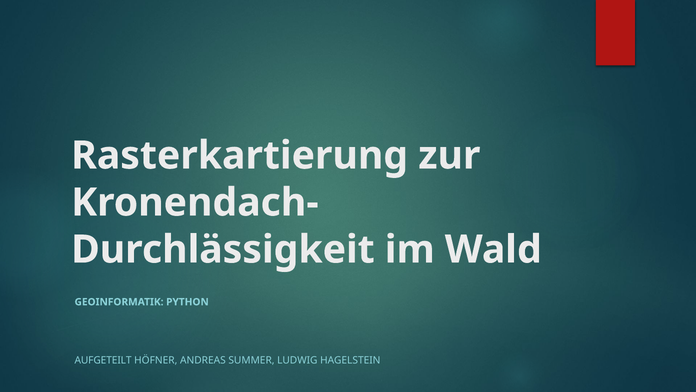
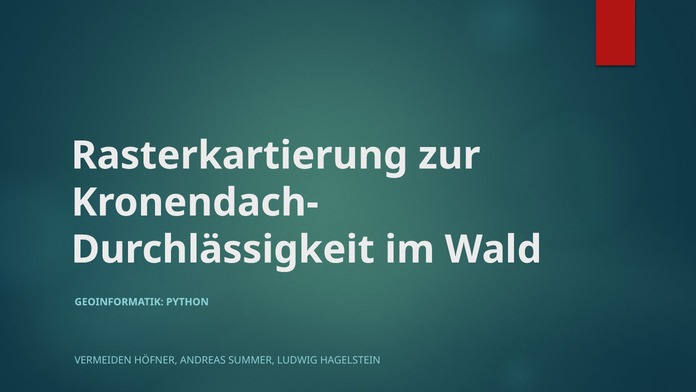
AUFGETEILT: AUFGETEILT -> VERMEIDEN
